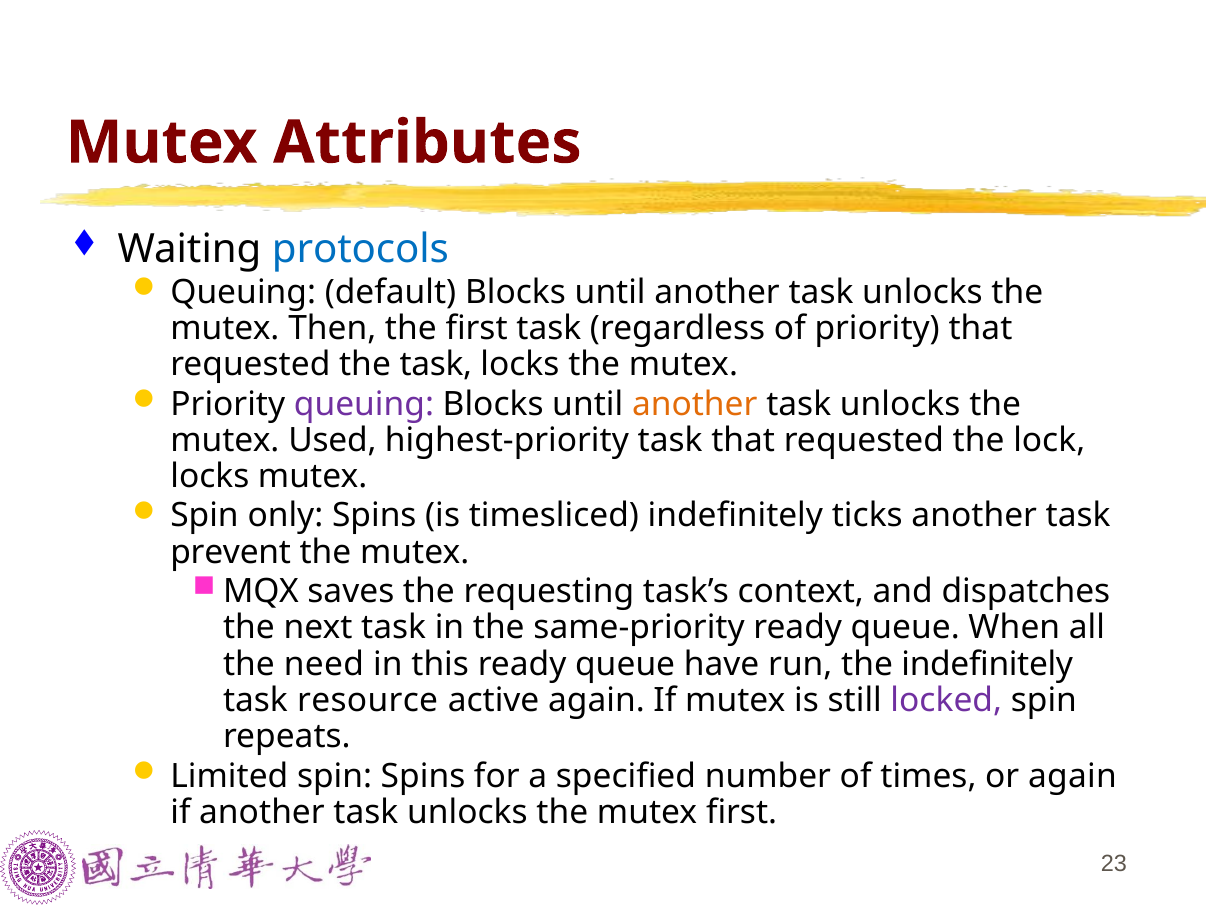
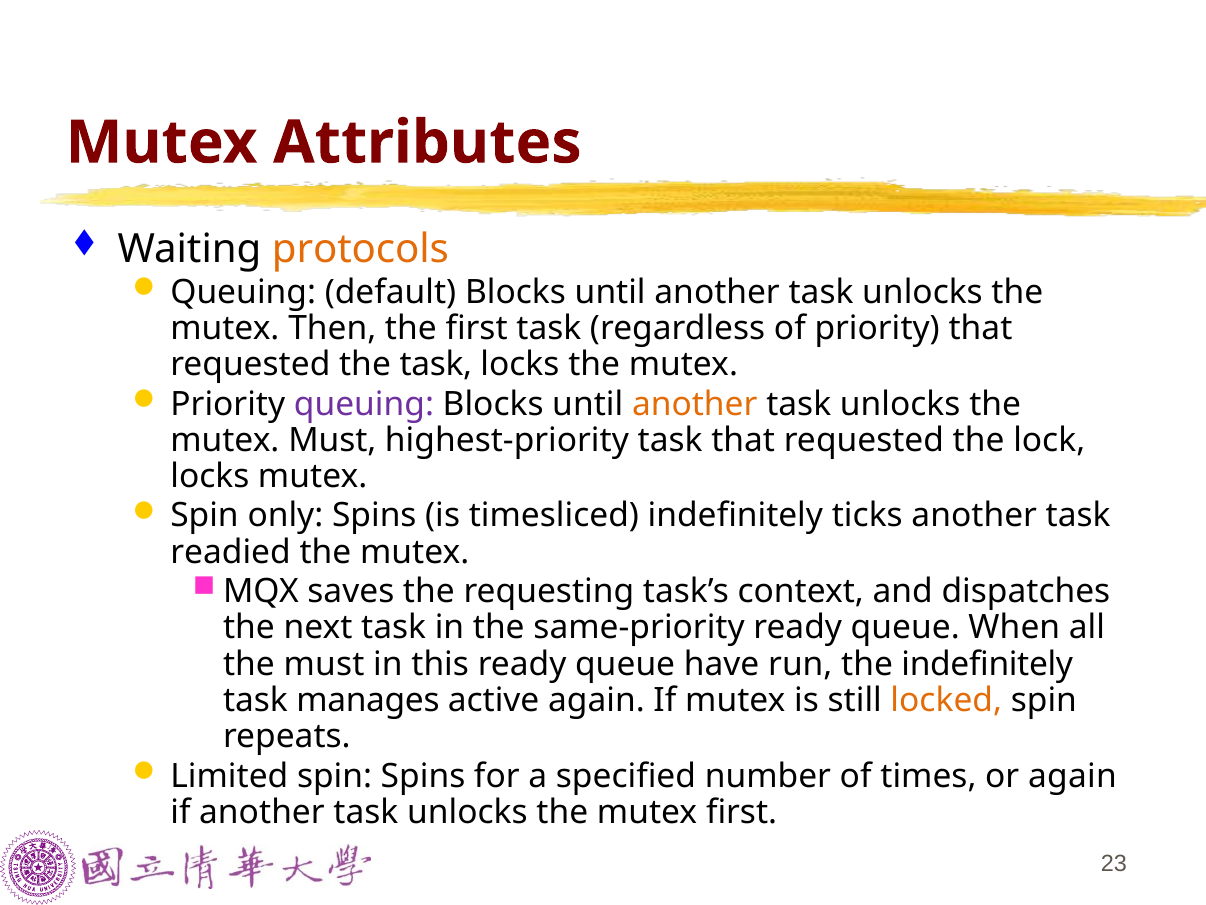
protocols colour: blue -> orange
mutex Used: Used -> Must
prevent: prevent -> readied
the need: need -> must
resource: resource -> manages
locked colour: purple -> orange
